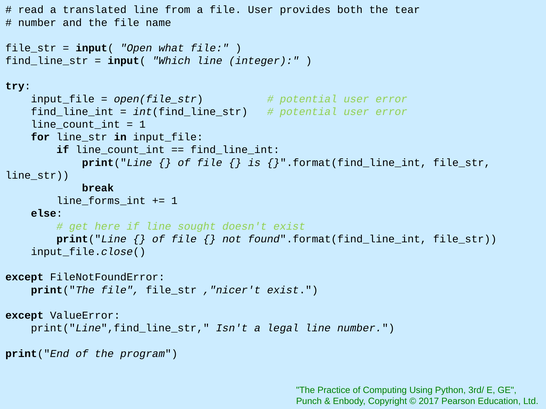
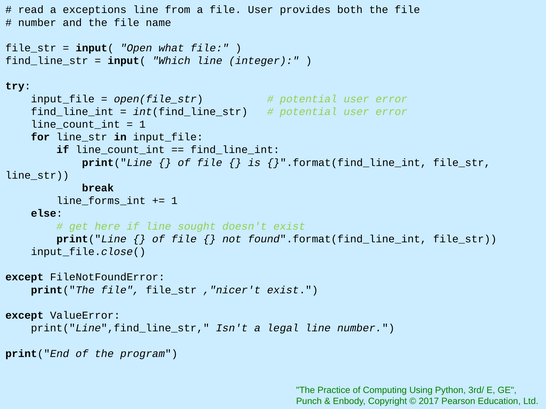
translated: translated -> exceptions
both the tear: tear -> file
